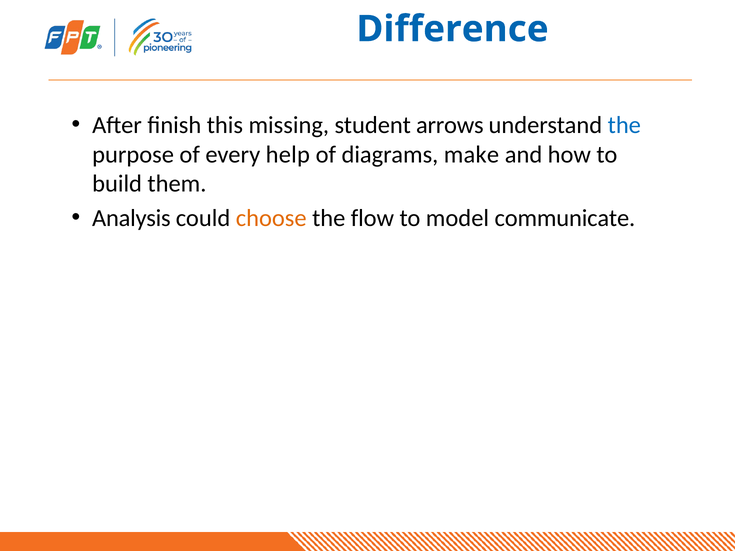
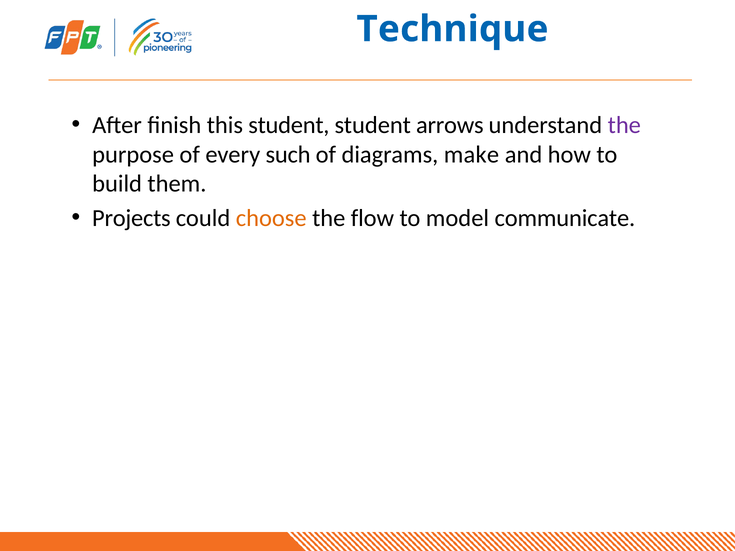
Difference: Difference -> Technique
this missing: missing -> student
the at (624, 125) colour: blue -> purple
help: help -> such
Analysis: Analysis -> Projects
